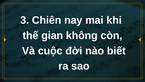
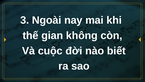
Chiên: Chiên -> Ngoài
